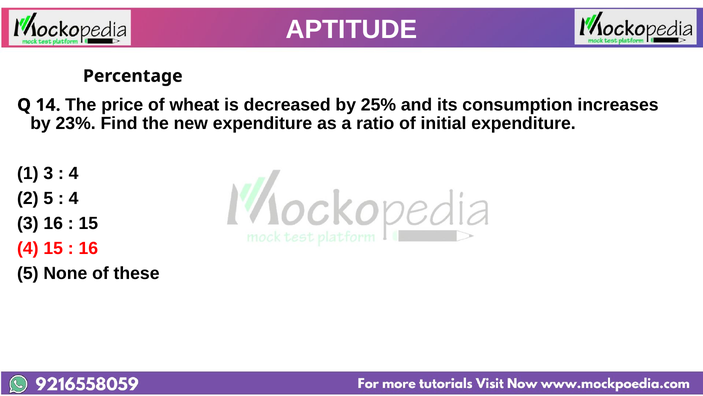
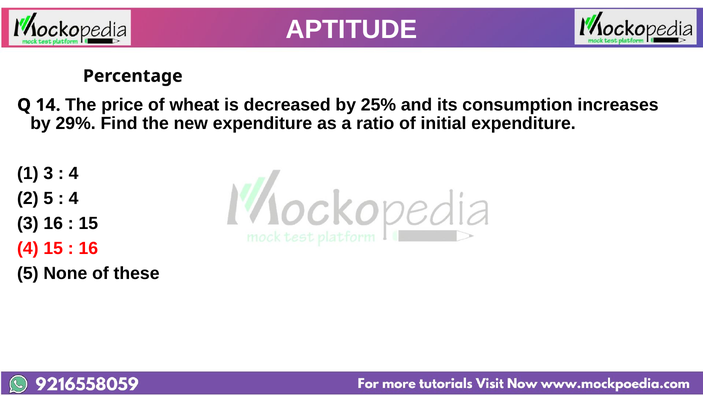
23%: 23% -> 29%
